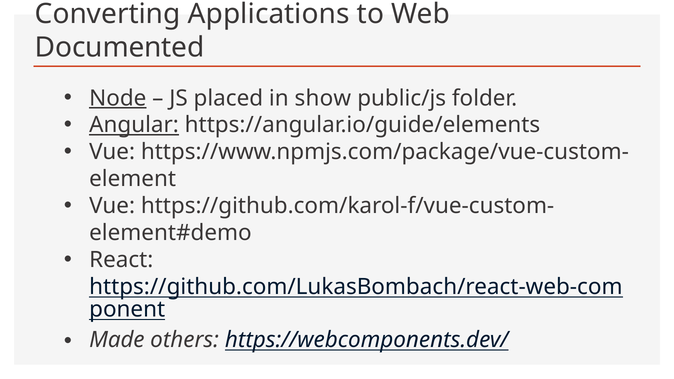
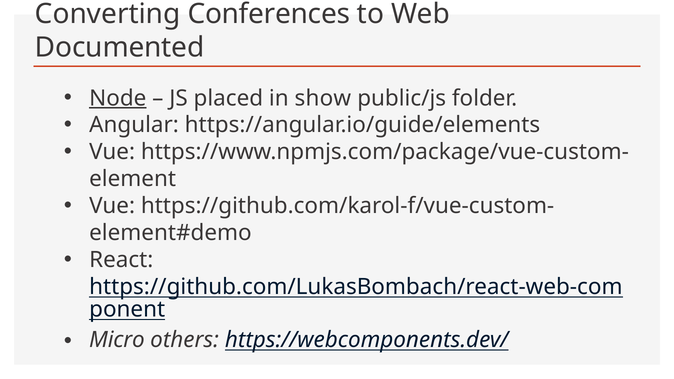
Applications: Applications -> Conferences
Angular underline: present -> none
Made: Made -> Micro
